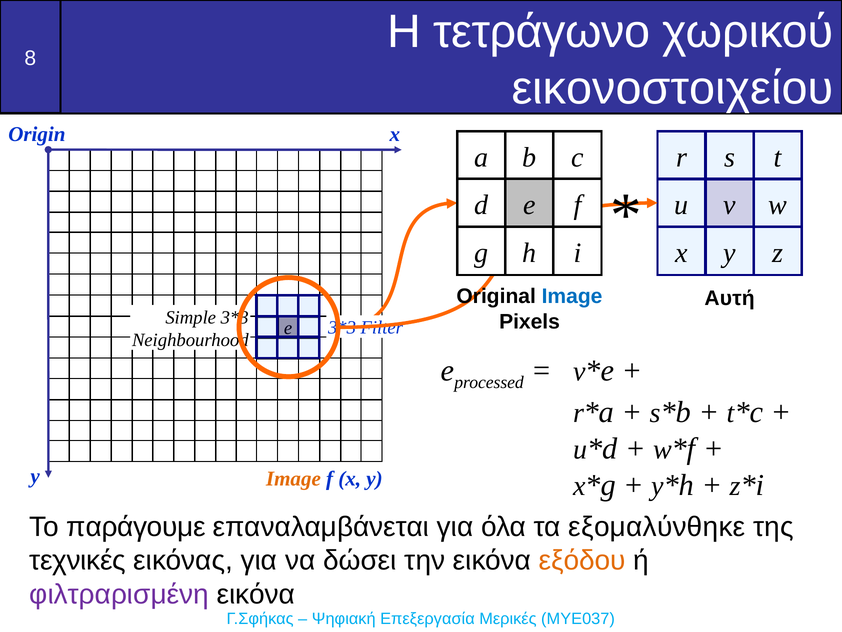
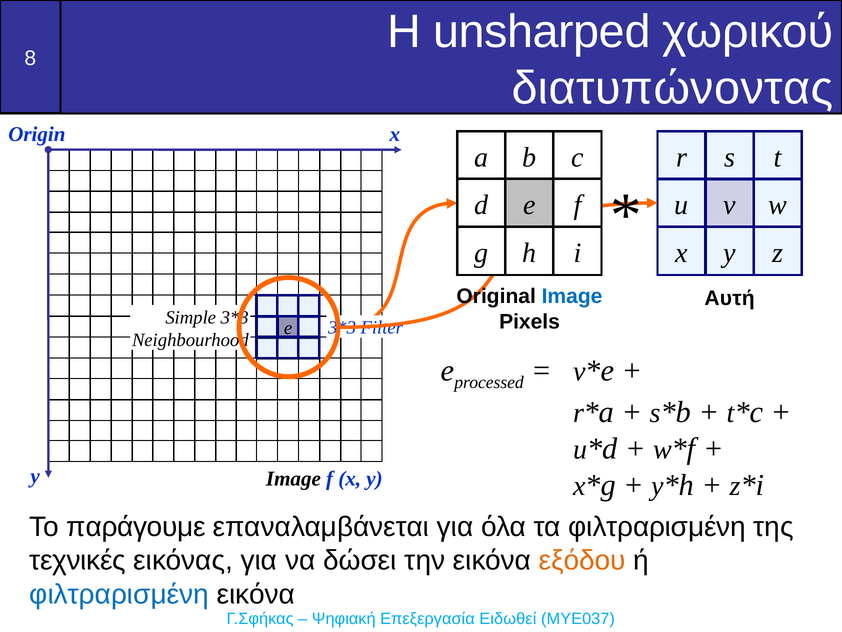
τετράγωνο: τετράγωνο -> unsharped
εικονοστοιχείου: εικονοστοιχείου -> διατυπώνοντας
Image at (293, 479) colour: orange -> black
τα εξομαλύνθηκε: εξομαλύνθηκε -> φιλτραρισμένη
φιλτραρισμένη at (119, 594) colour: purple -> blue
Μερικές: Μερικές -> Ειδωθεί
